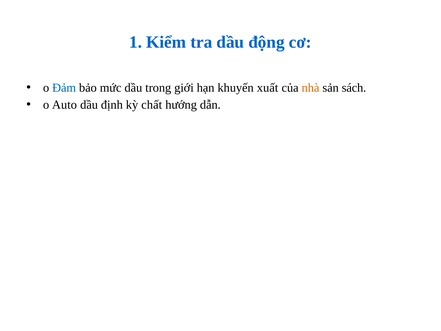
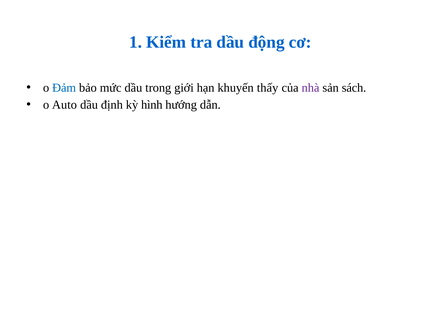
xuất: xuất -> thấy
nhà colour: orange -> purple
chất: chất -> hình
